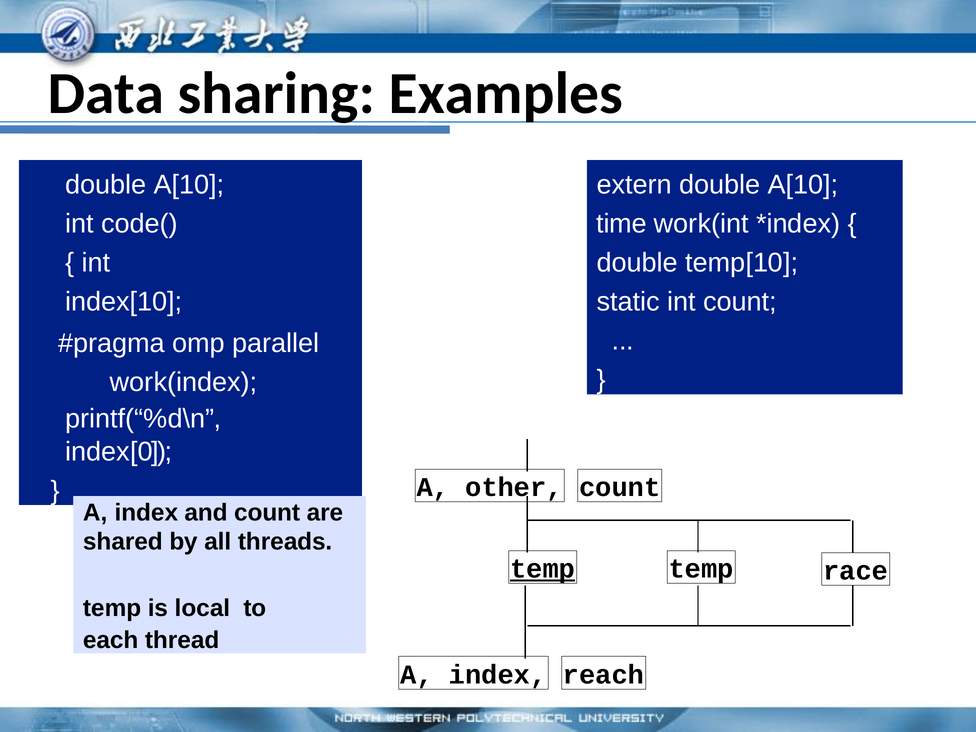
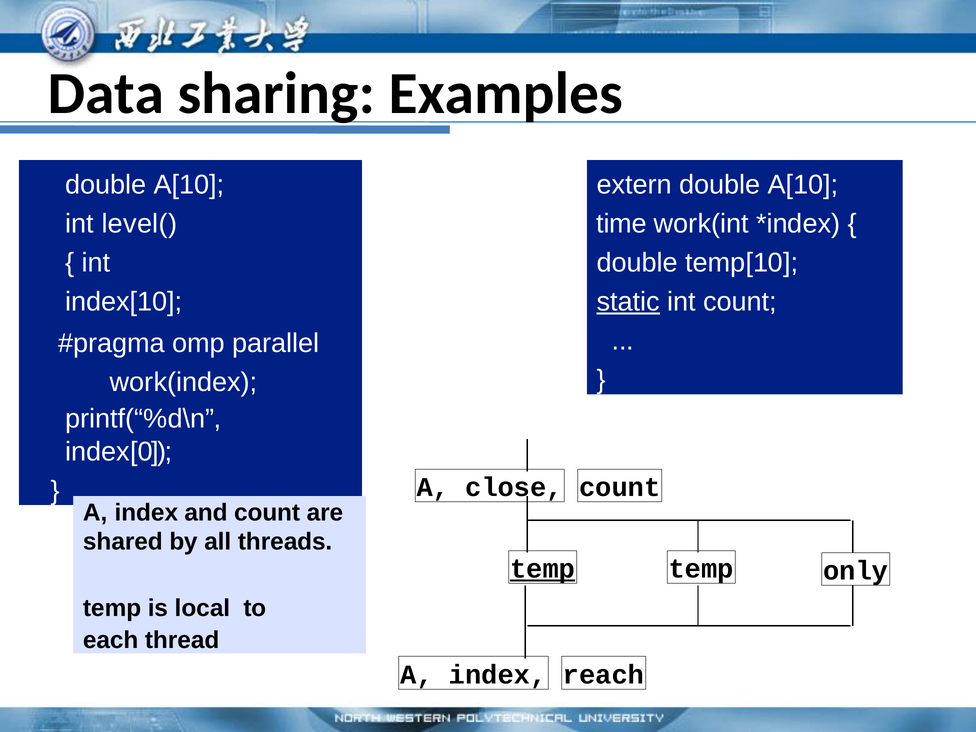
code(: code( -> level(
static underline: none -> present
other: other -> close
race: race -> only
